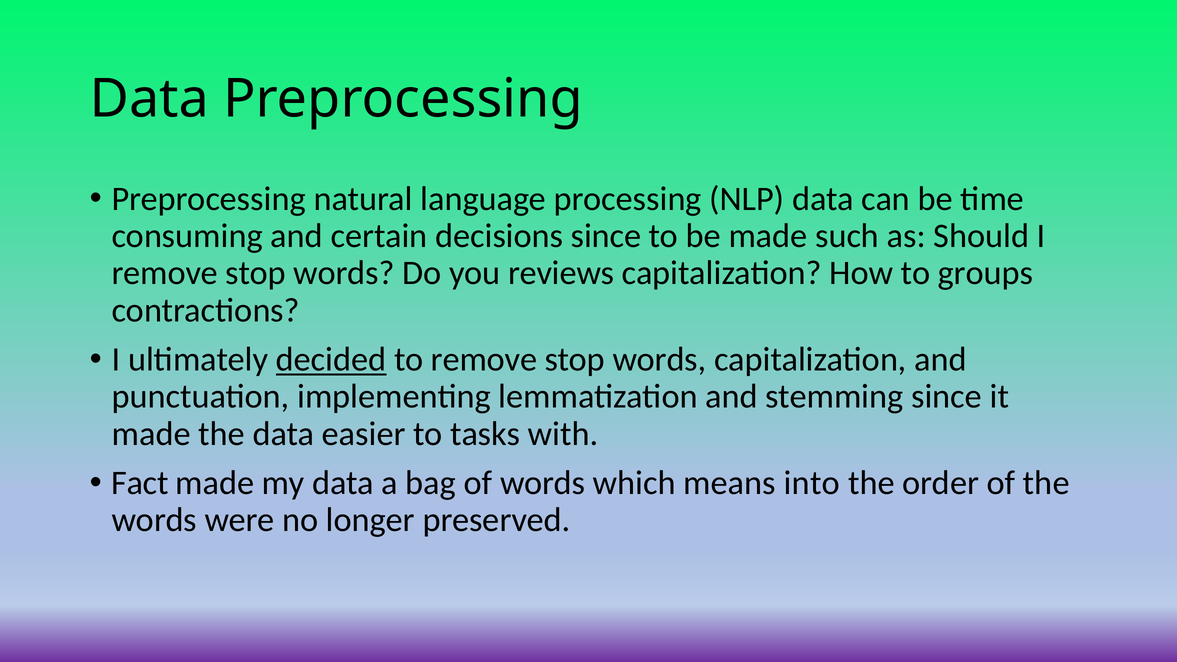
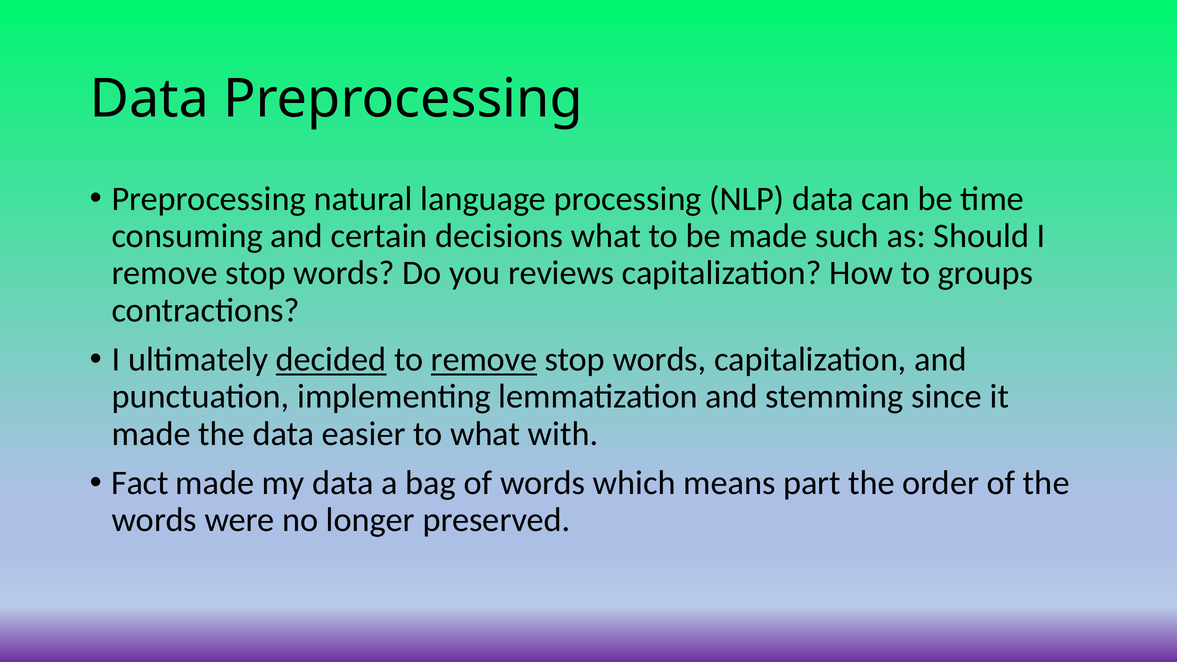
decisions since: since -> what
remove at (484, 360) underline: none -> present
to tasks: tasks -> what
into: into -> part
